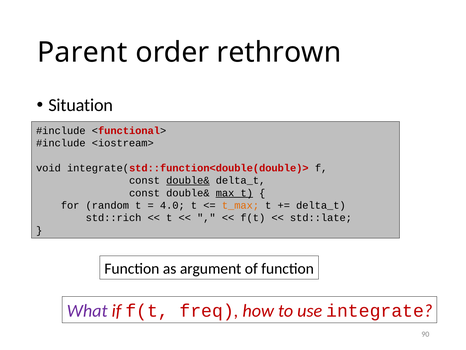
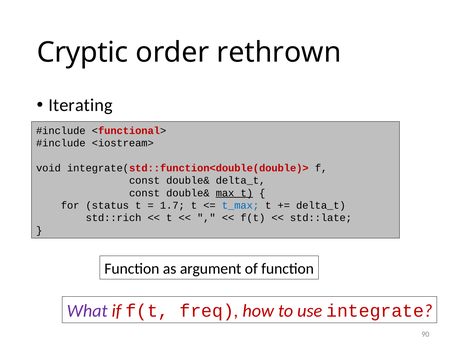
Parent: Parent -> Cryptic
Situation: Situation -> Iterating
double& at (188, 180) underline: present -> none
random: random -> status
4.0: 4.0 -> 1.7
t_max colour: orange -> blue
